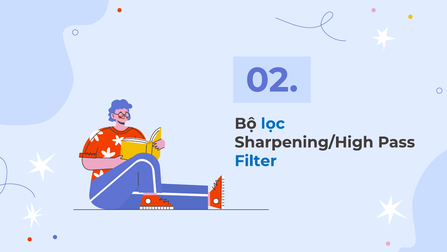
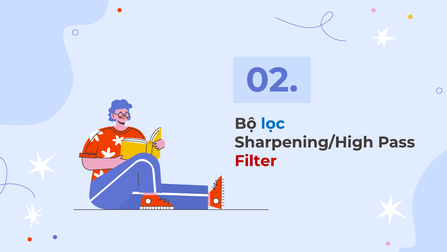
Filter colour: blue -> red
